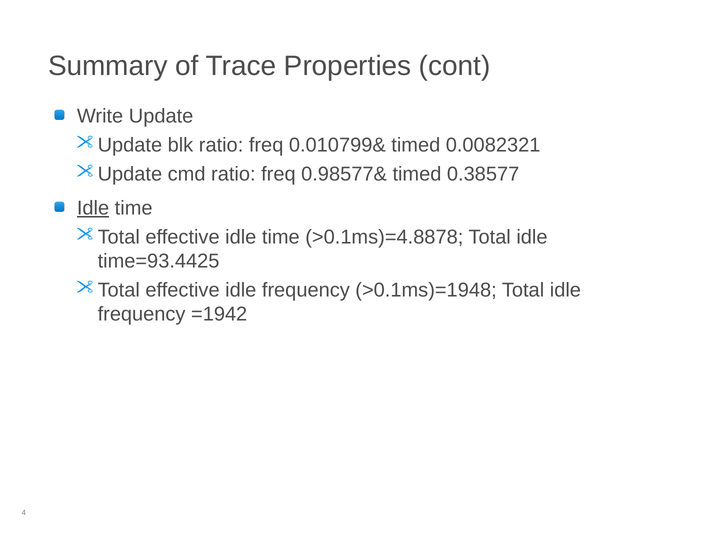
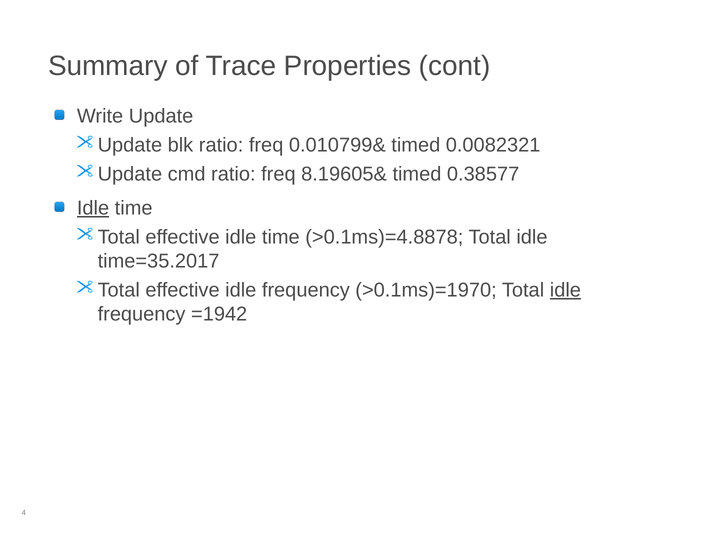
0.98577&: 0.98577& -> 8.19605&
time=93.4425: time=93.4425 -> time=35.2017
>0.1ms)=1948: >0.1ms)=1948 -> >0.1ms)=1970
idle at (565, 290) underline: none -> present
